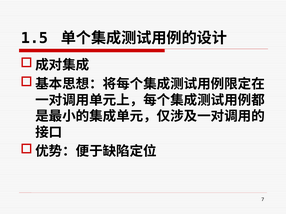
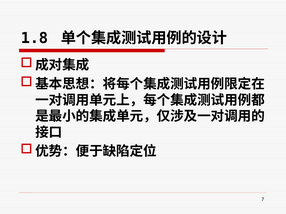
1.5: 1.5 -> 1.8
